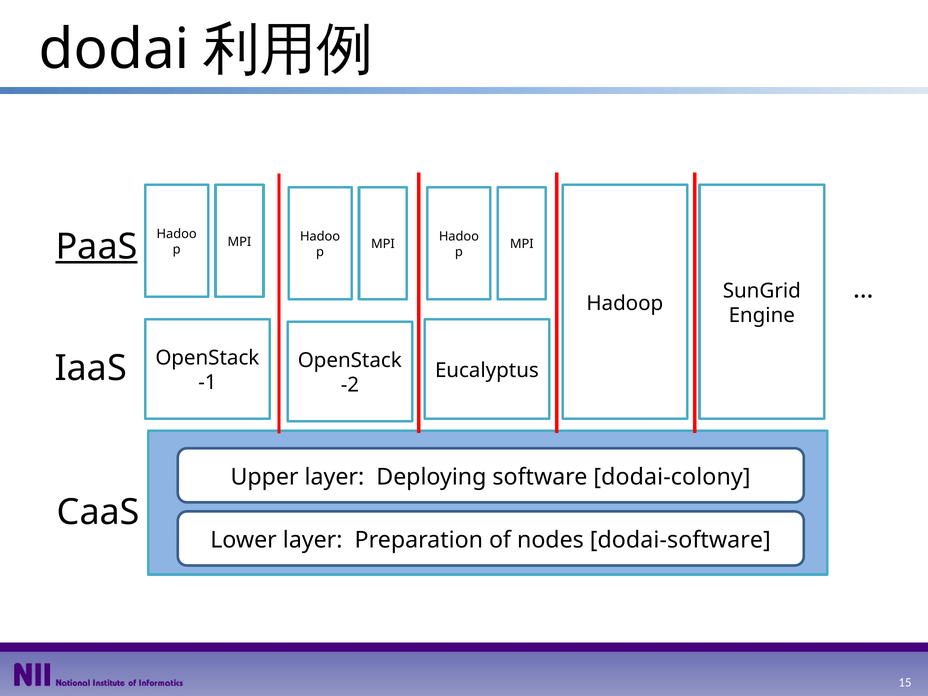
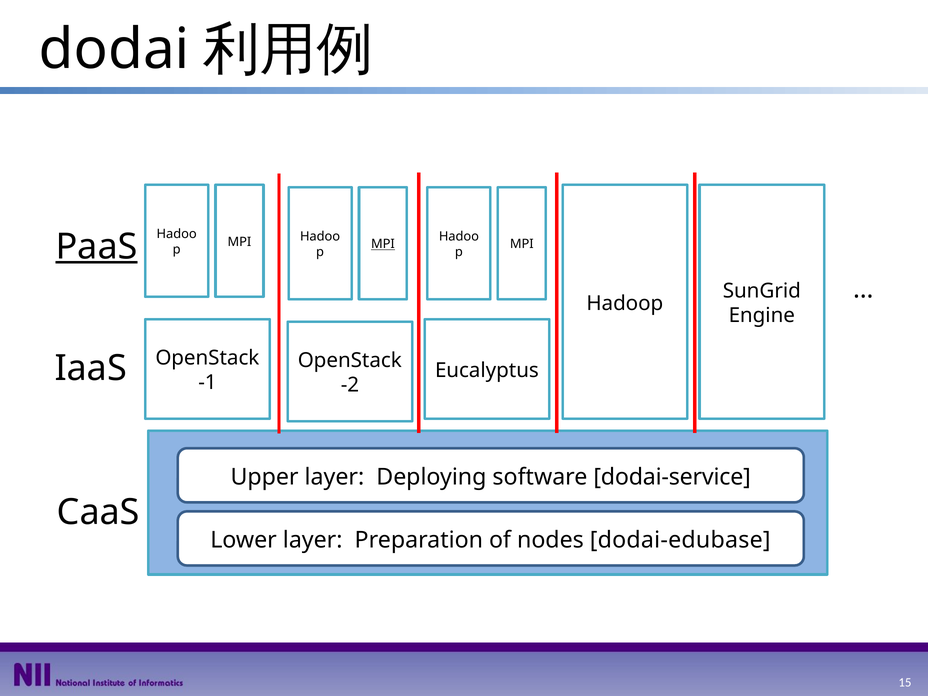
MPI at (383, 244) underline: none -> present
dodai-colony: dodai-colony -> dodai-service
dodai-software: dodai-software -> dodai-edubase
